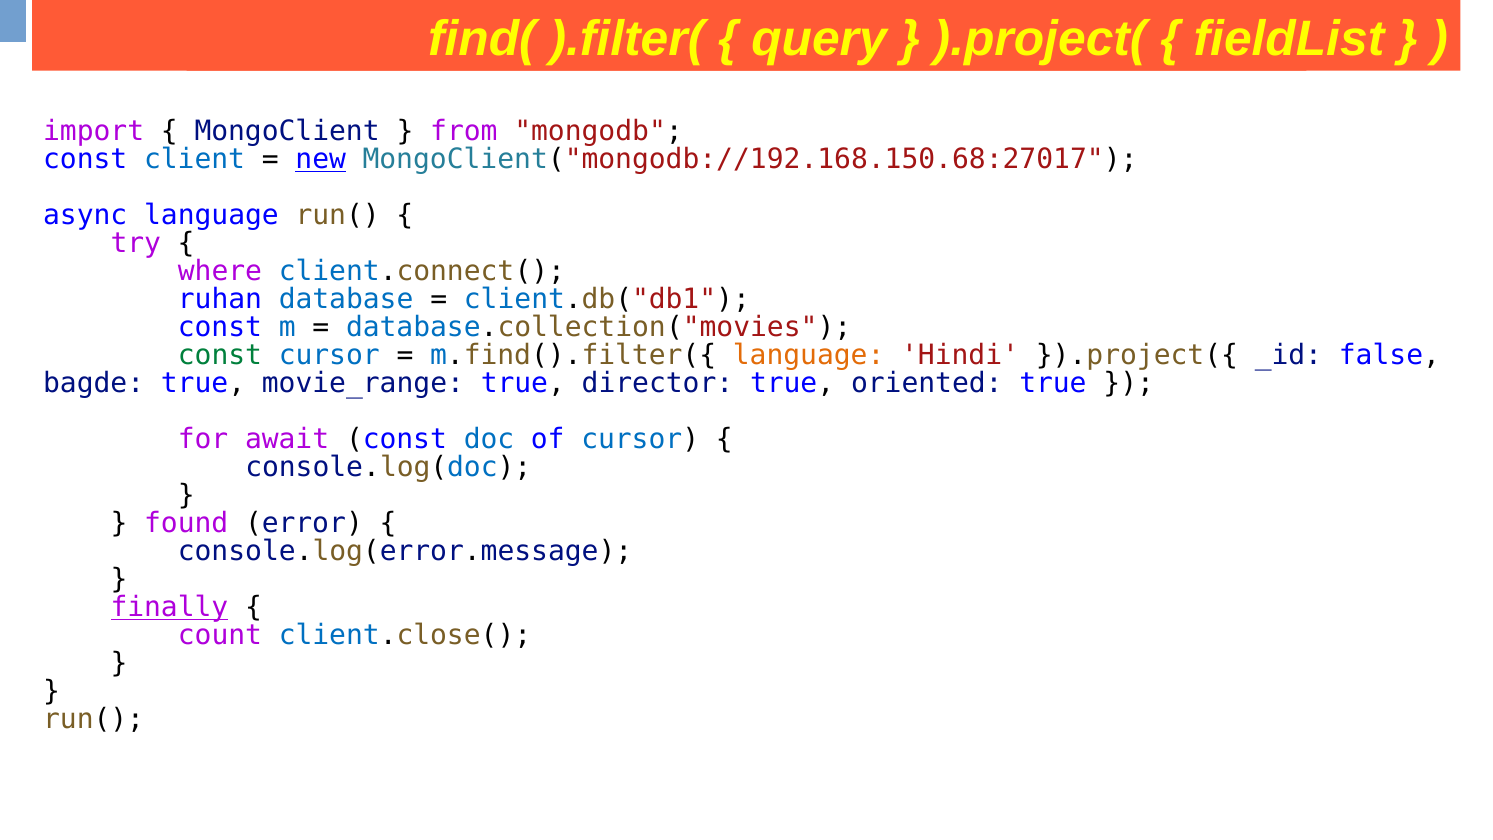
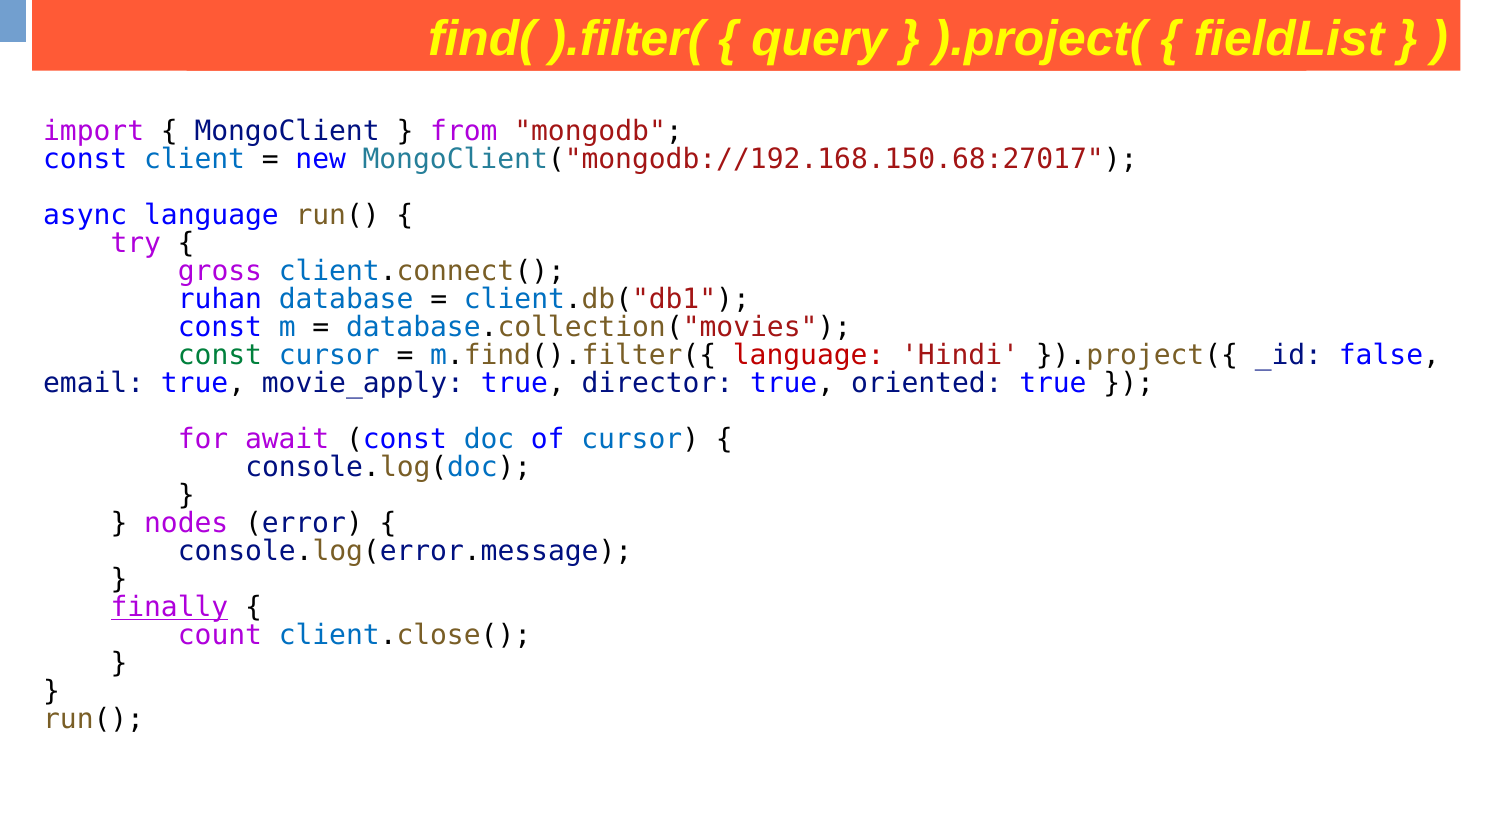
new underline: present -> none
where: where -> gross
language at (809, 355) colour: orange -> red
bagde: bagde -> email
movie_range: movie_range -> movie_apply
found: found -> nodes
